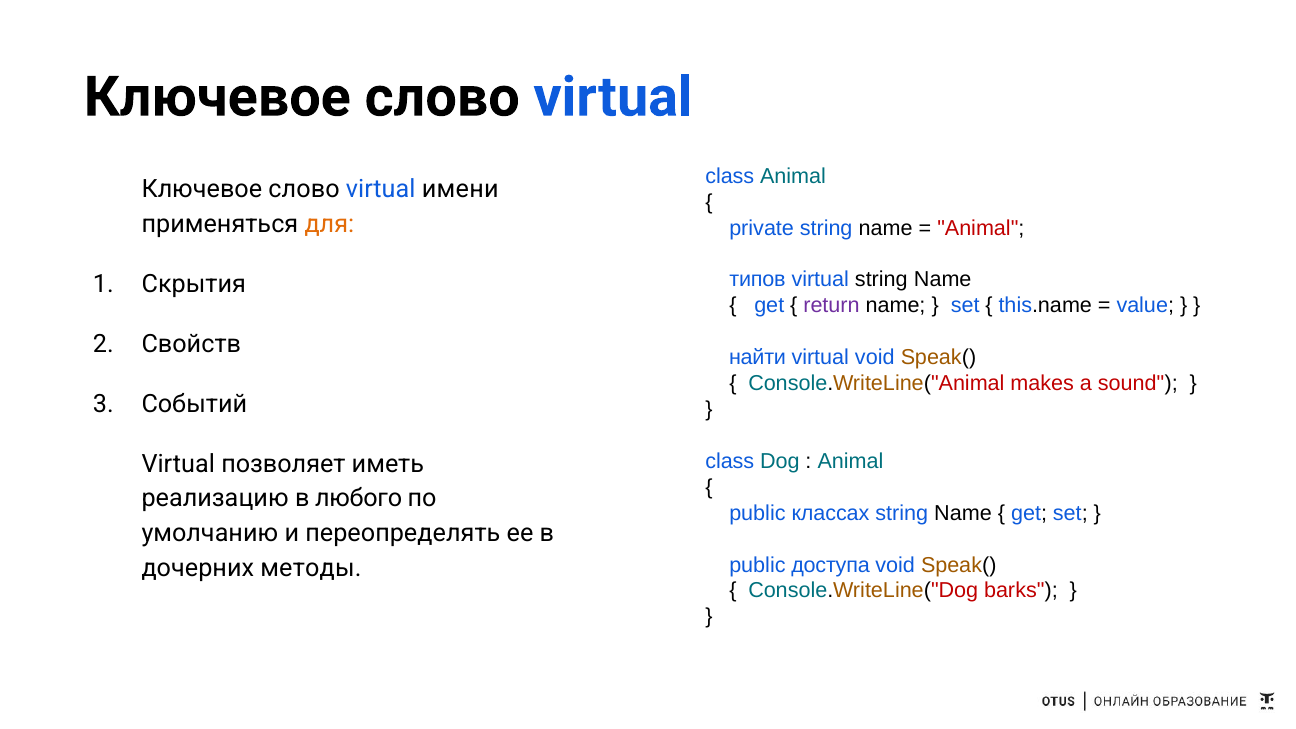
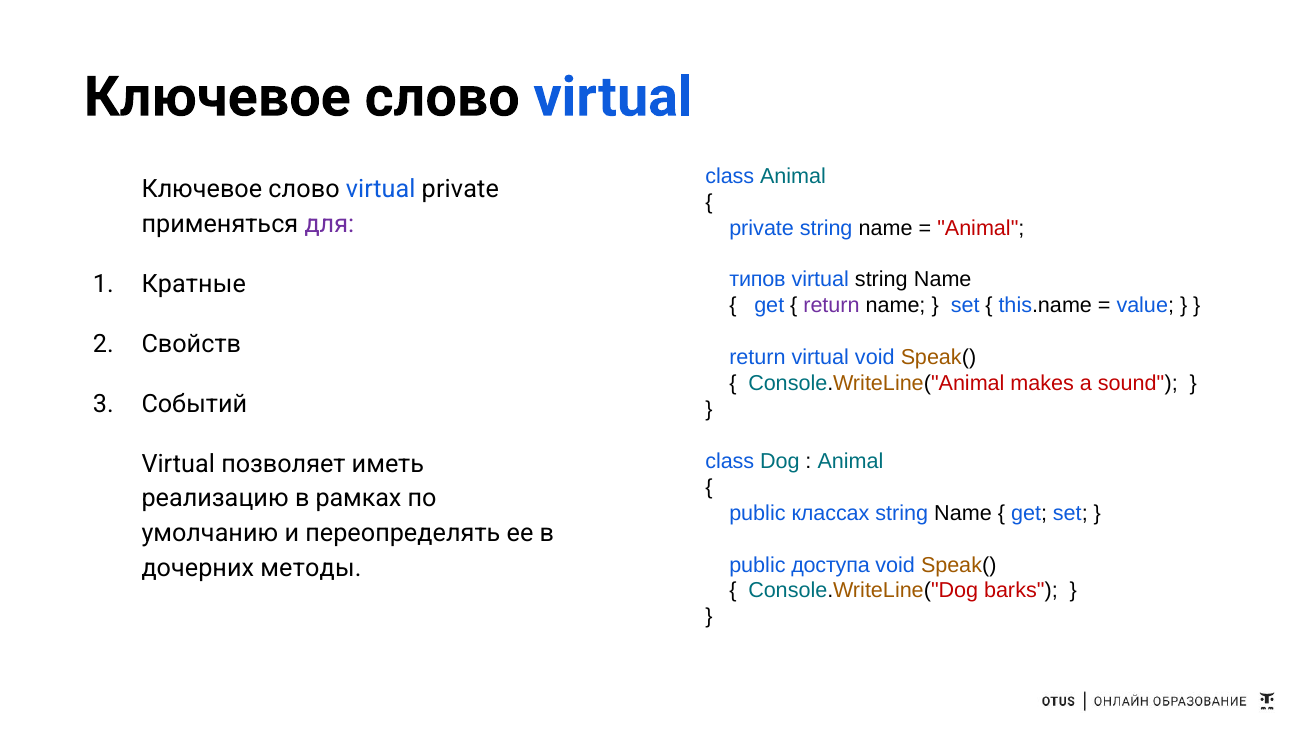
virtual имени: имени -> private
для colour: orange -> purple
Скрытия: Скрытия -> Кратные
найти at (758, 358): найти -> return
любого: любого -> рамках
